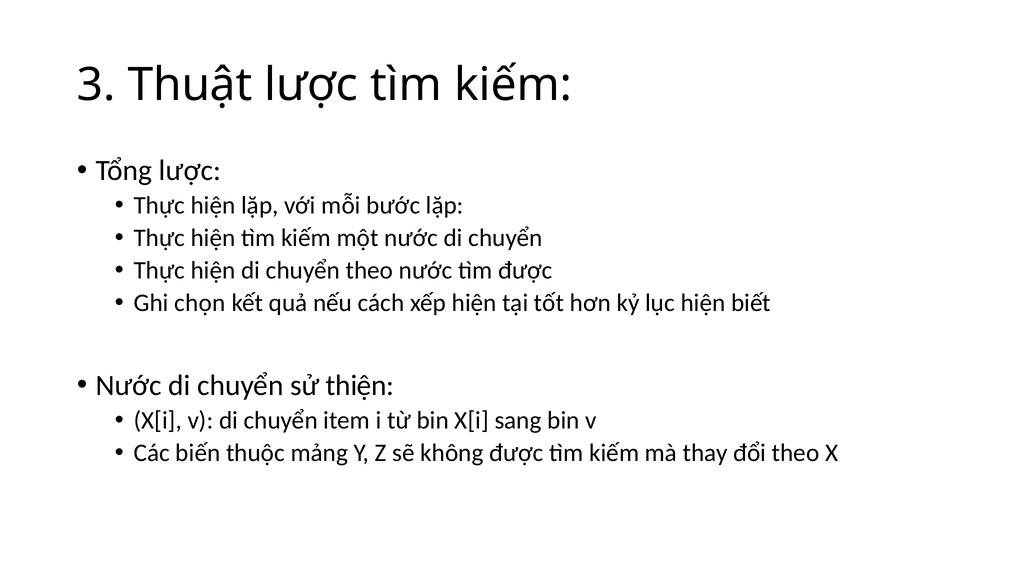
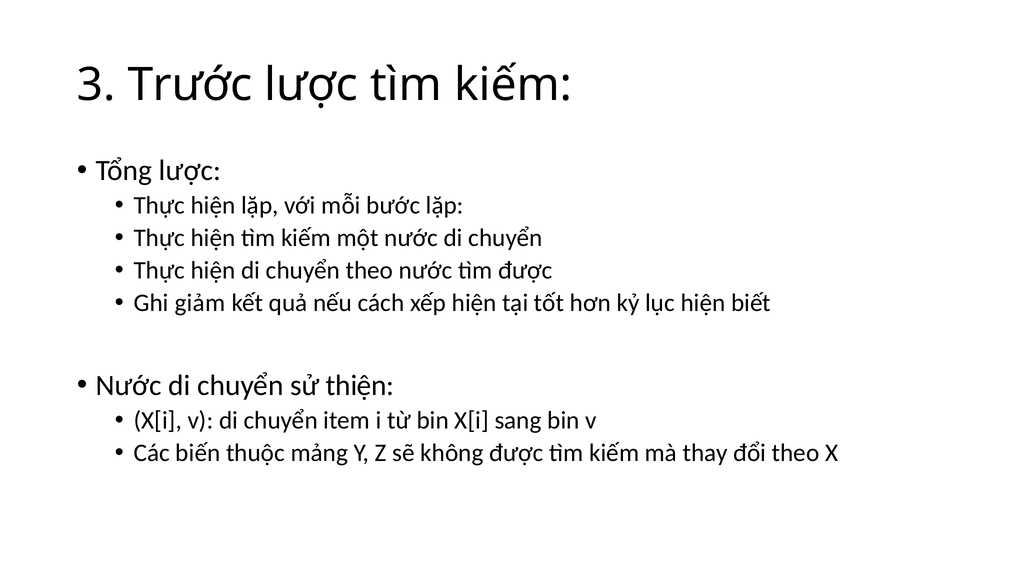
Thuật: Thuật -> Trước
chọn: chọn -> giảm
